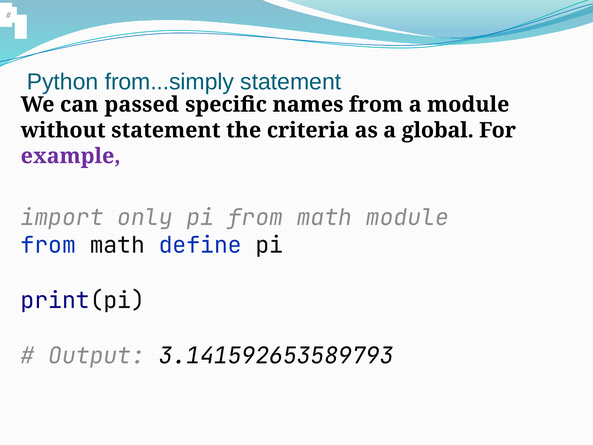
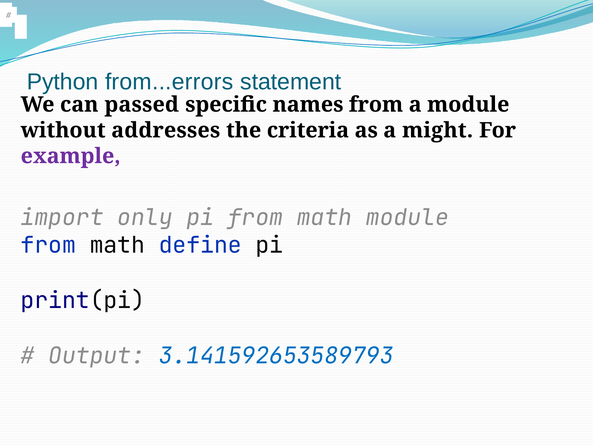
from...simply: from...simply -> from...errors
without statement: statement -> addresses
global: global -> might
3.141592653589793 colour: black -> blue
